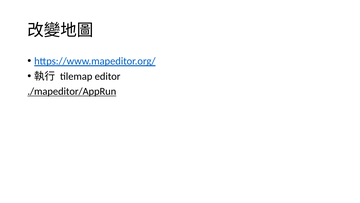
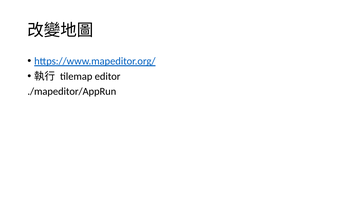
./mapeditor/AppRun underline: present -> none
